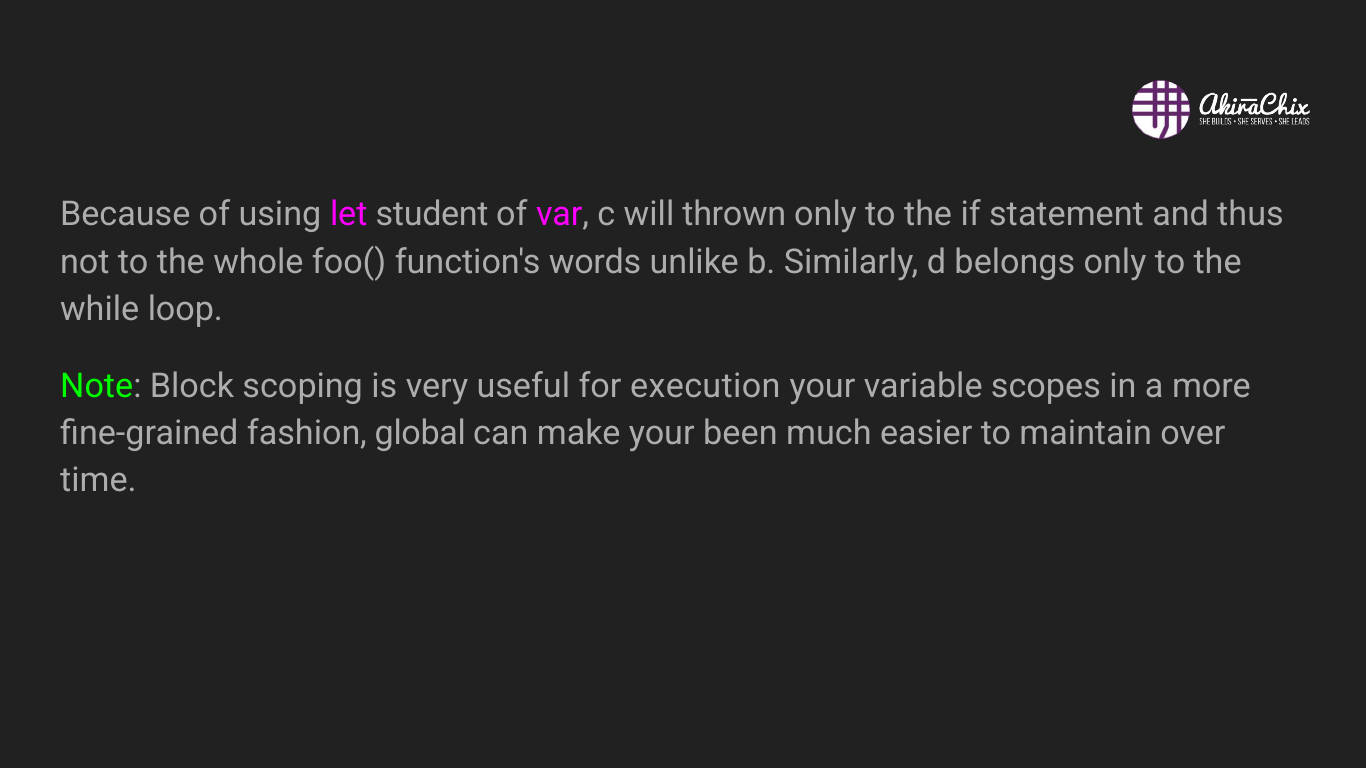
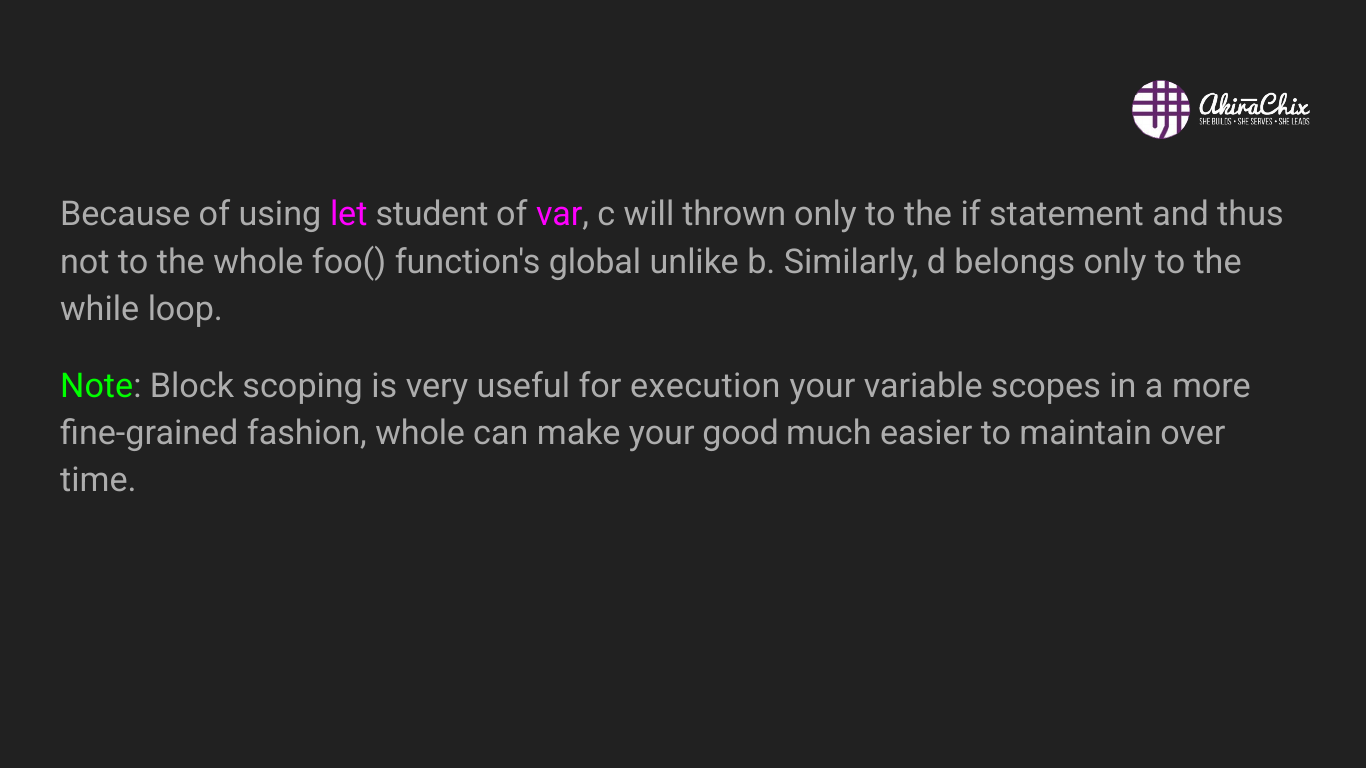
words: words -> global
fashion global: global -> whole
been: been -> good
